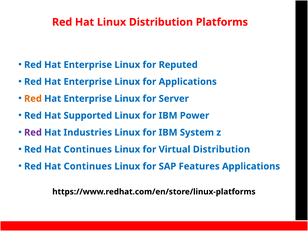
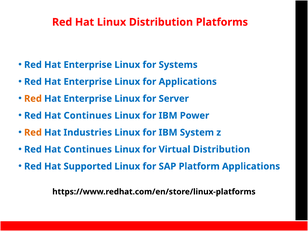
Reputed: Reputed -> Systems
Supported at (88, 116): Supported -> Continues
Red at (33, 132) colour: purple -> orange
Continues at (88, 166): Continues -> Supported
Features: Features -> Platform
